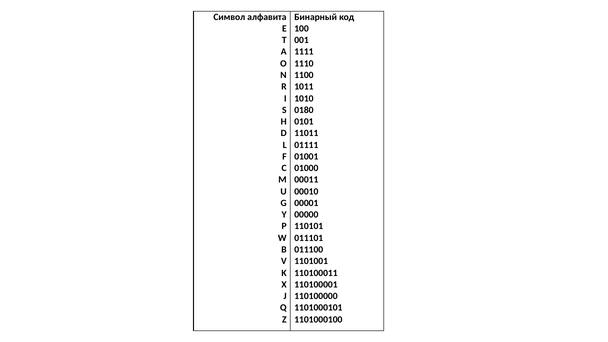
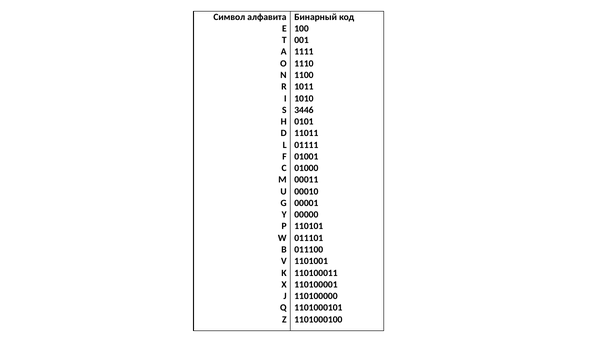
0180: 0180 -> 3446
